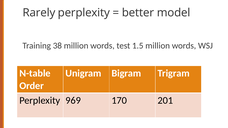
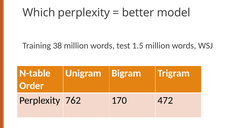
Rarely: Rarely -> Which
969: 969 -> 762
201: 201 -> 472
